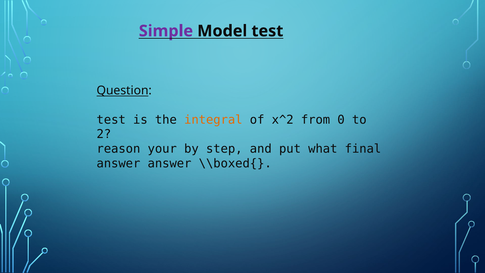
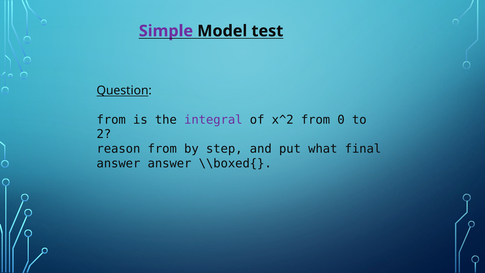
test at (111, 120): test -> from
integral colour: orange -> purple
reason your: your -> from
